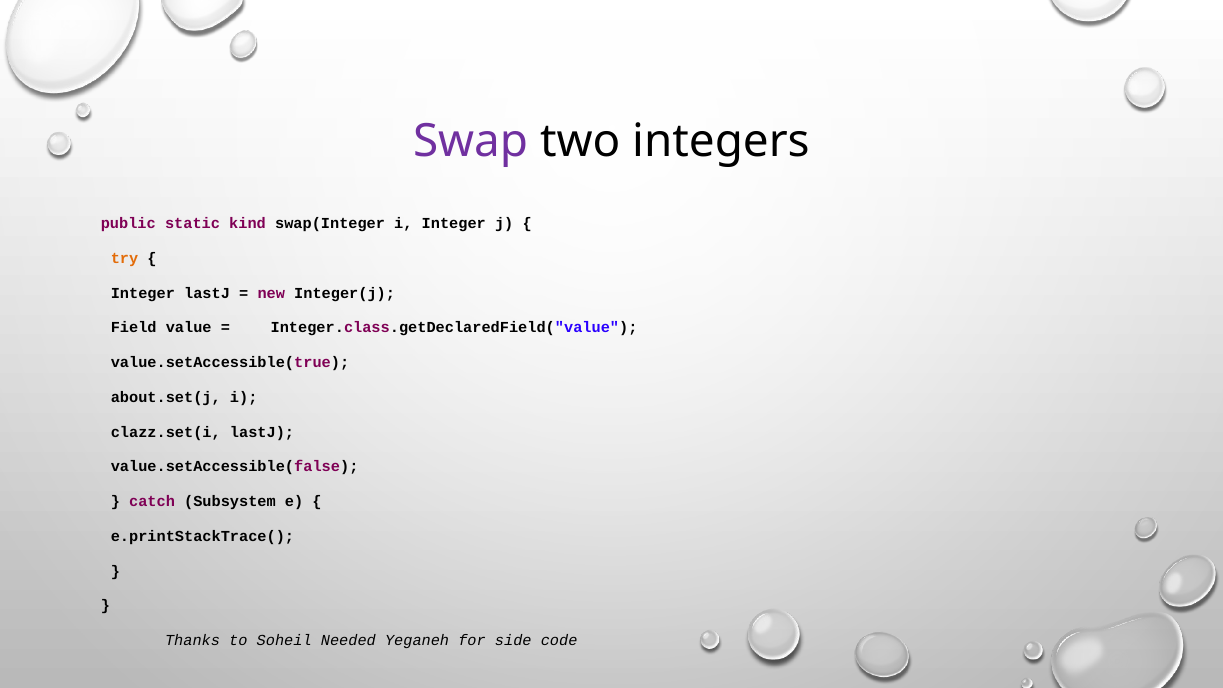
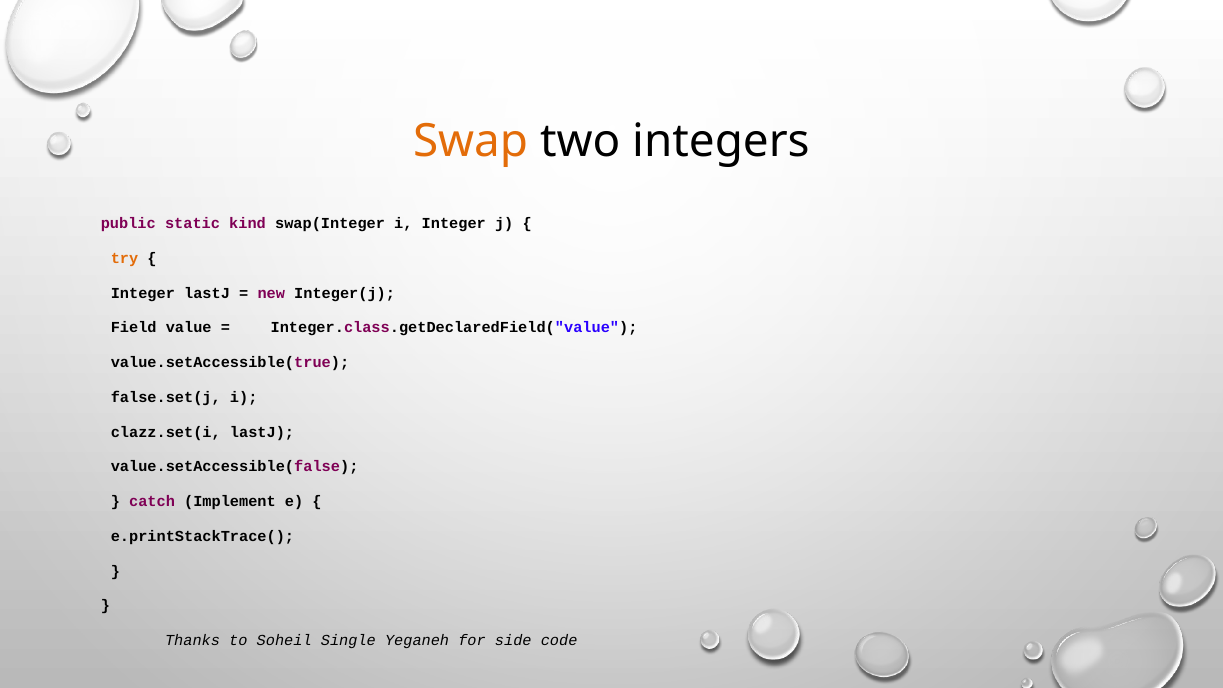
Swap colour: purple -> orange
about.set(j: about.set(j -> false.set(j
Subsystem: Subsystem -> Implement
Needed: Needed -> Single
